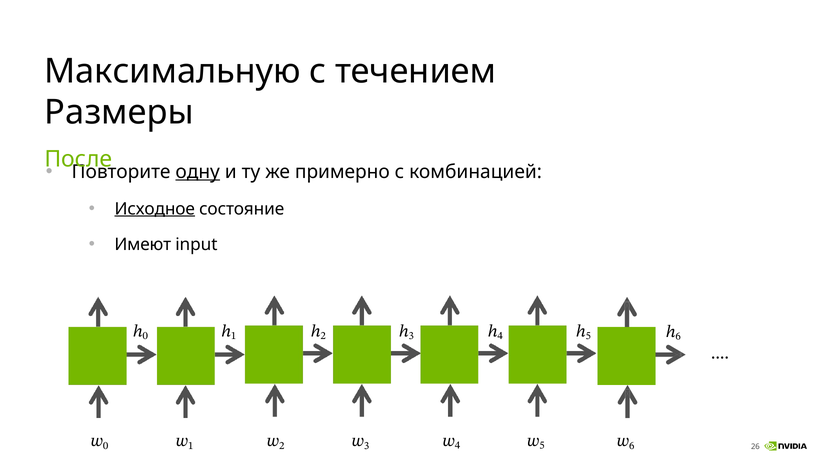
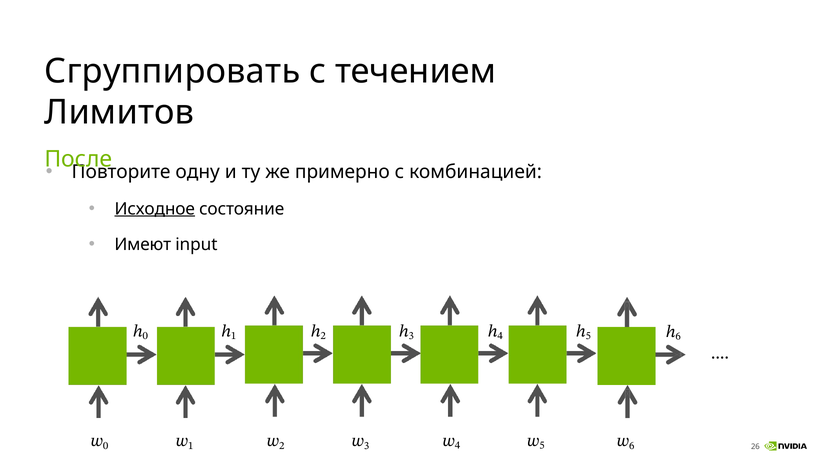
Максимальную: Максимальную -> Сгруппировать
Размеры: Размеры -> Лимитов
одну underline: present -> none
